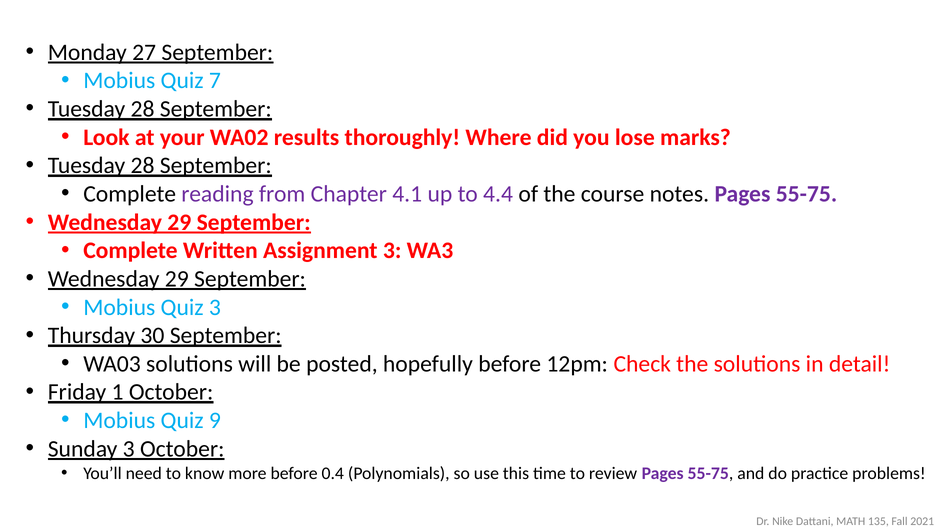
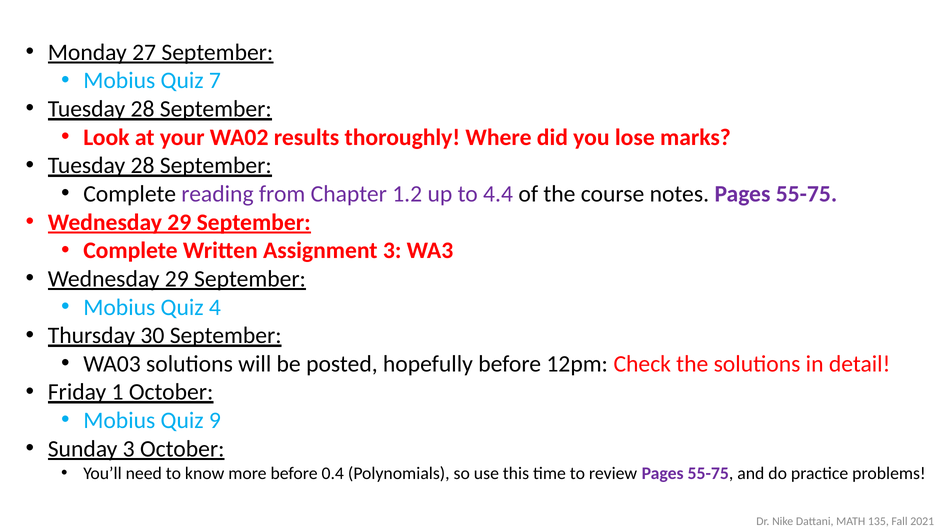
4.1: 4.1 -> 1.2
Quiz 3: 3 -> 4
